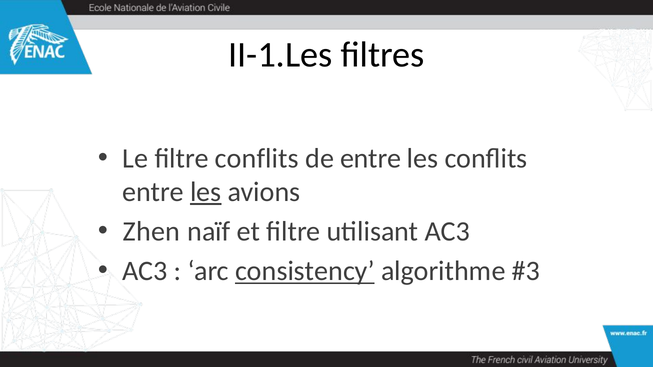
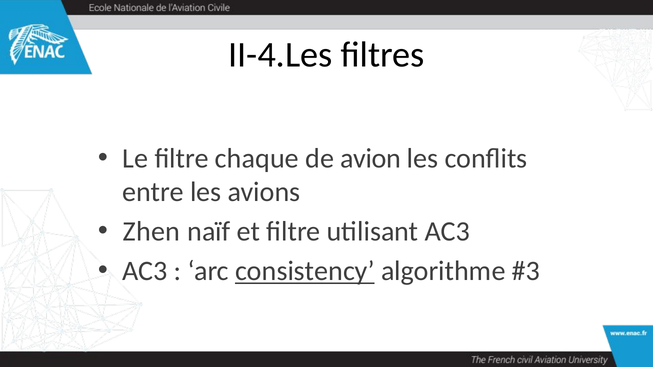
II-1.Les: II-1.Les -> II-4.Les
filtre conflits: conflits -> chaque
de entre: entre -> avion
les at (206, 192) underline: present -> none
